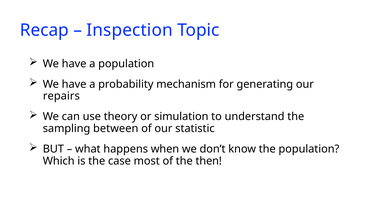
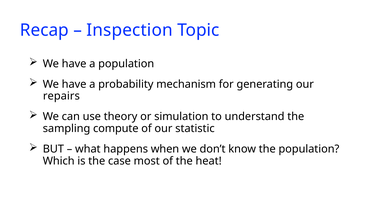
between: between -> compute
then: then -> heat
